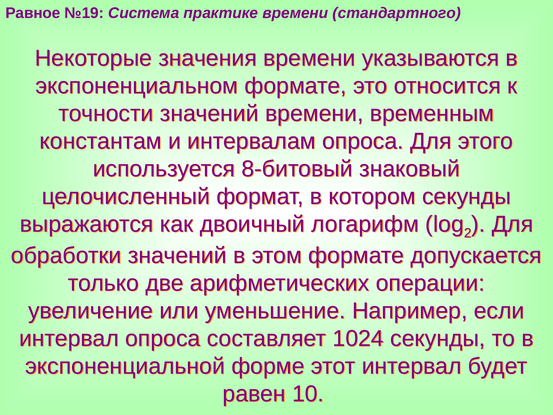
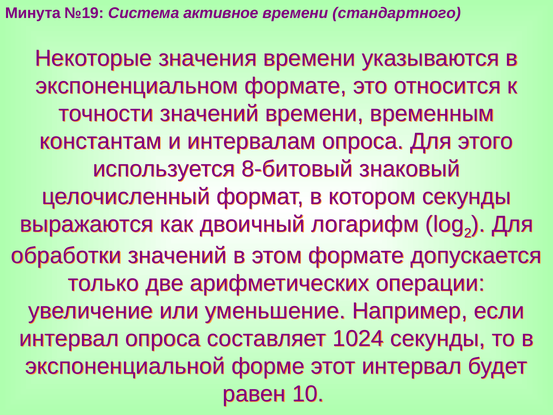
Равное: Равное -> Минута
практике: практике -> активное
